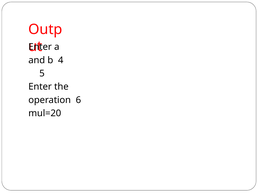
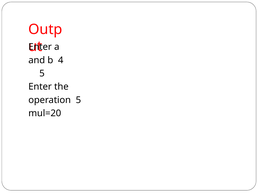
operation 6: 6 -> 5
